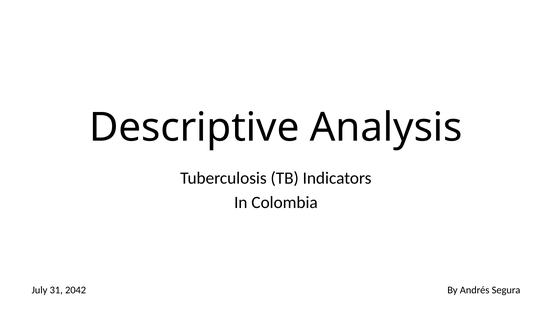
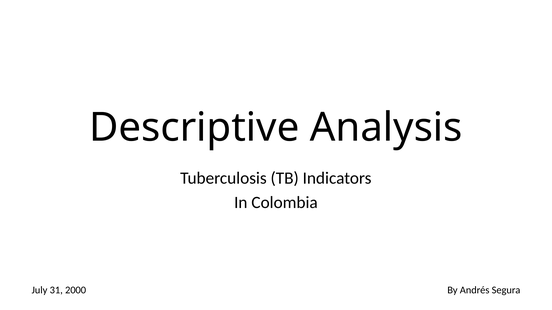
2042: 2042 -> 2000
